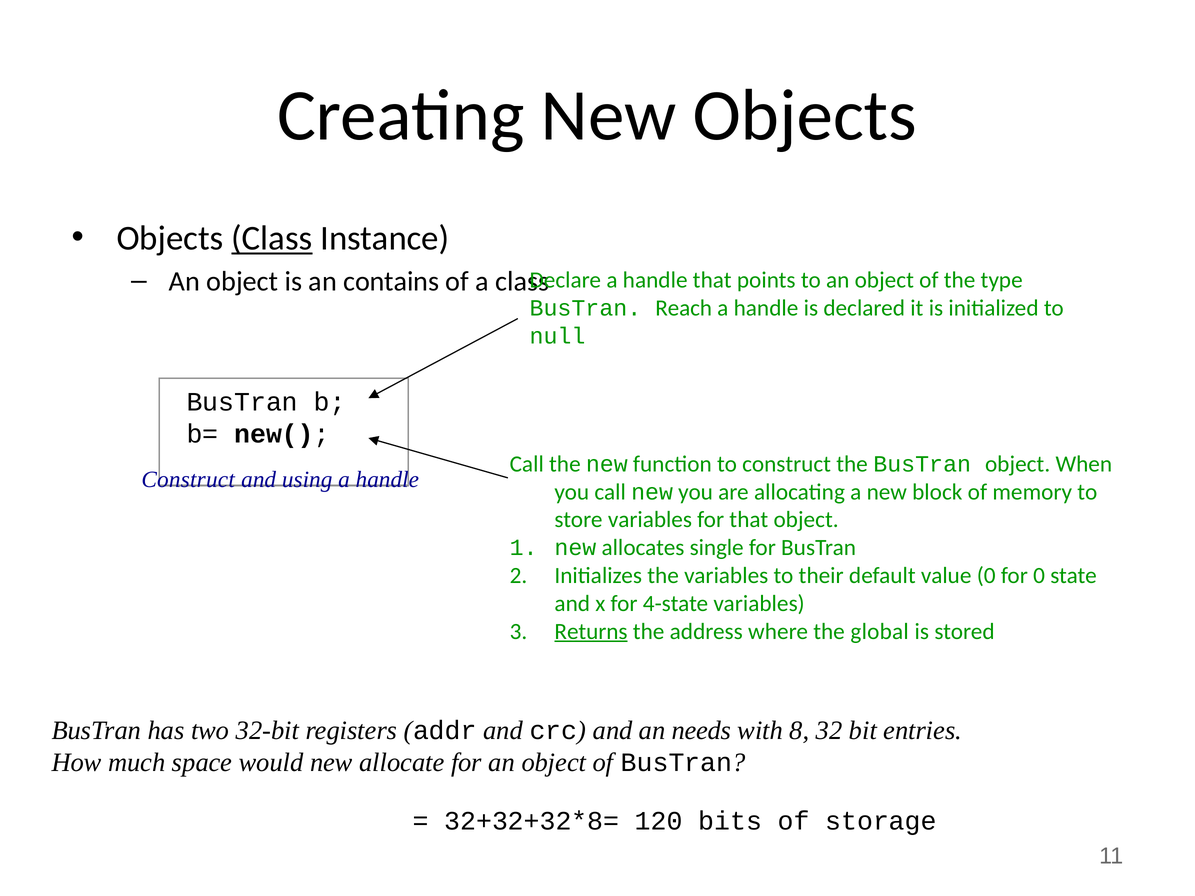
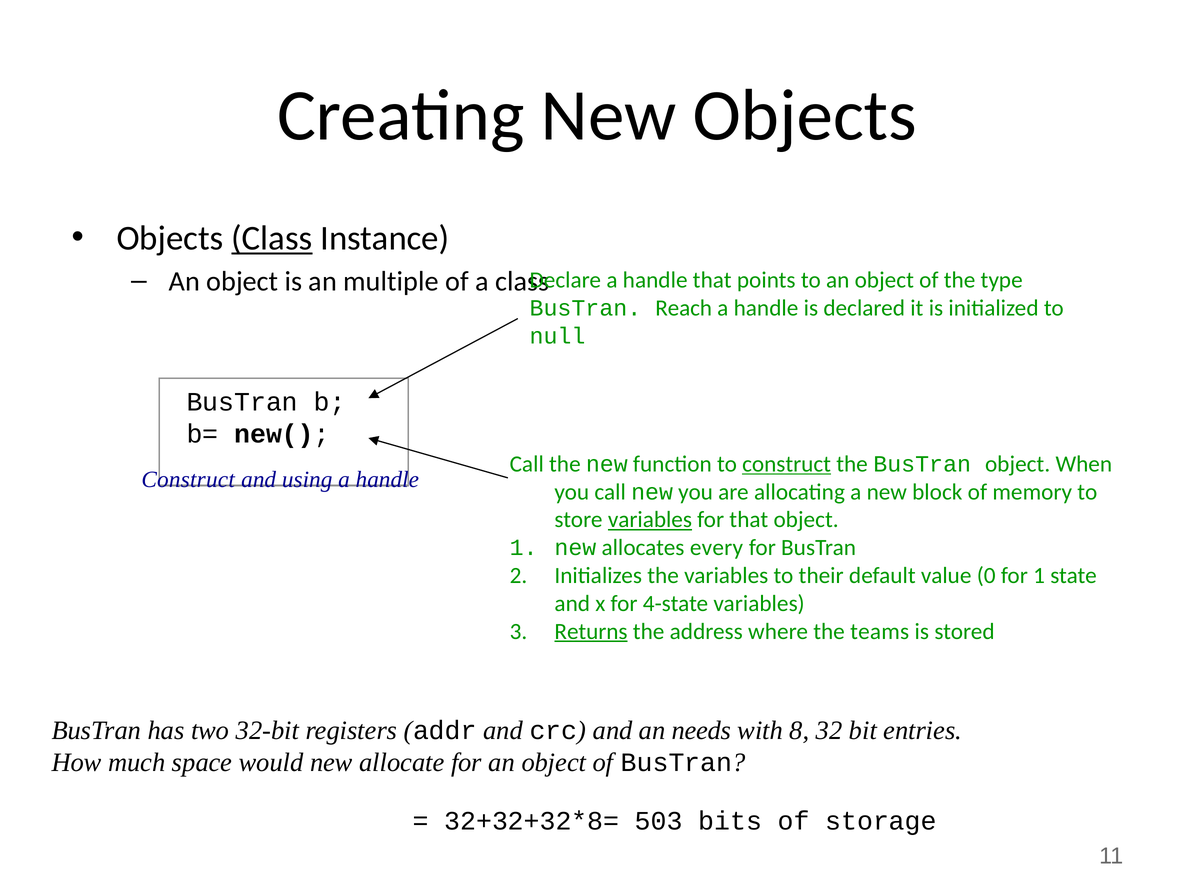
contains: contains -> multiple
construct at (787, 464) underline: none -> present
variables at (650, 520) underline: none -> present
single: single -> every
for 0: 0 -> 1
global: global -> teams
120: 120 -> 503
